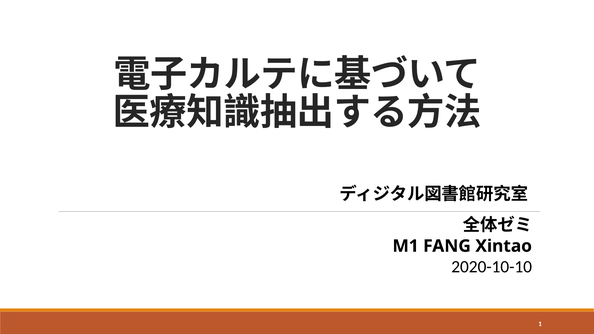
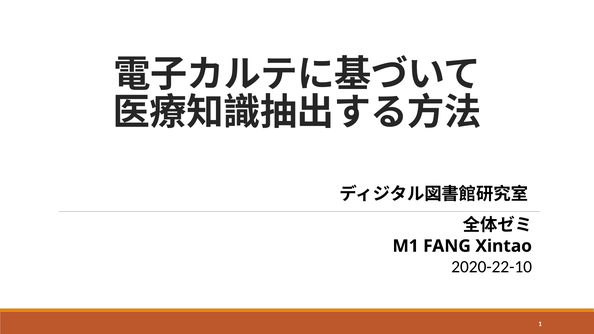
2020-10-10: 2020-10-10 -> 2020-22-10
